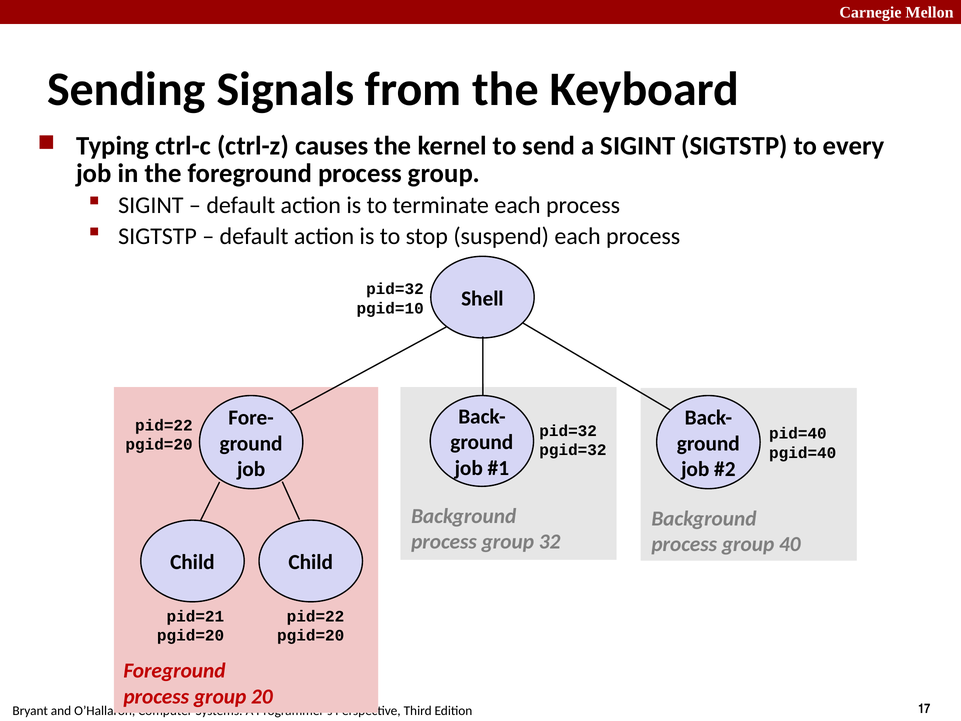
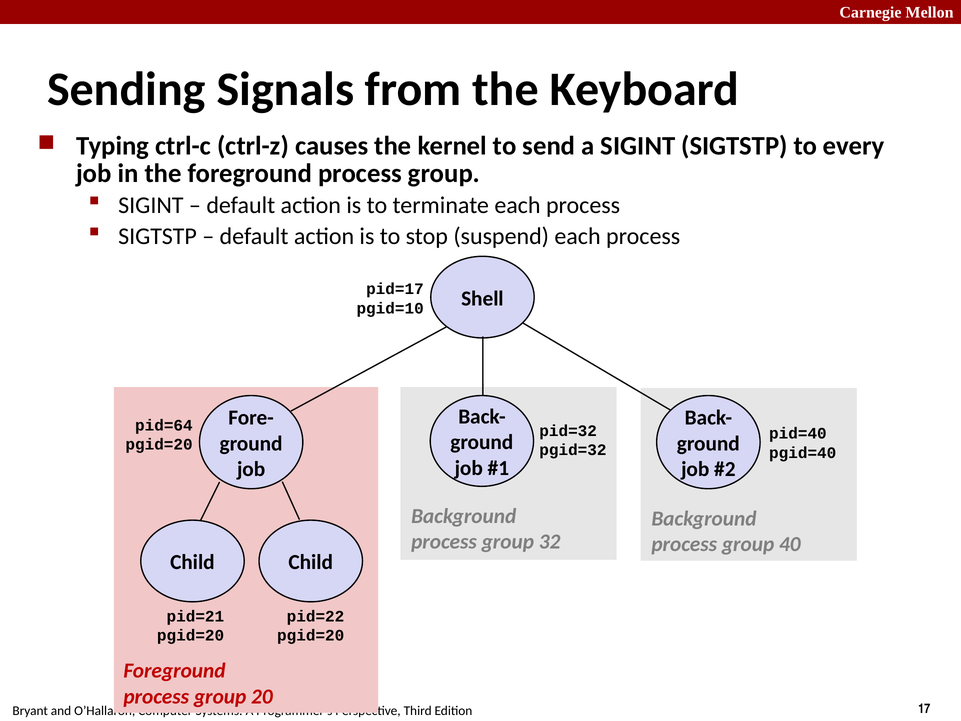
pid=32 at (395, 289): pid=32 -> pid=17
pid=22 at (164, 425): pid=22 -> pid=64
